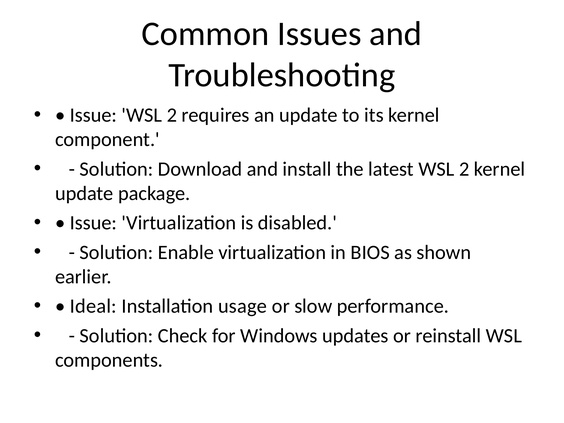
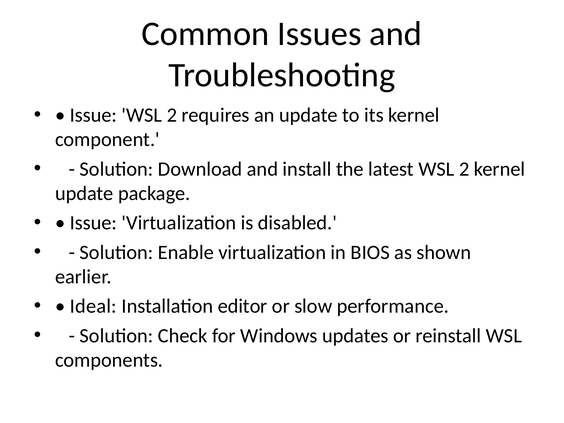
usage: usage -> editor
